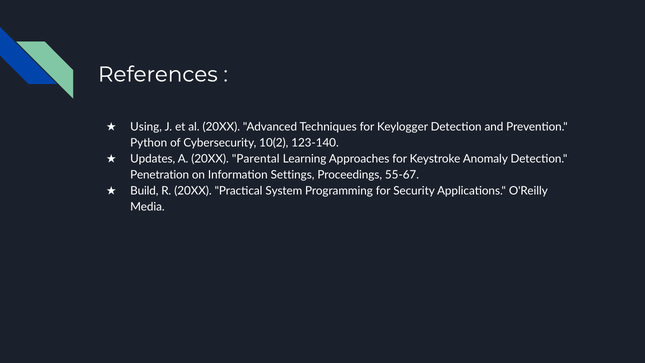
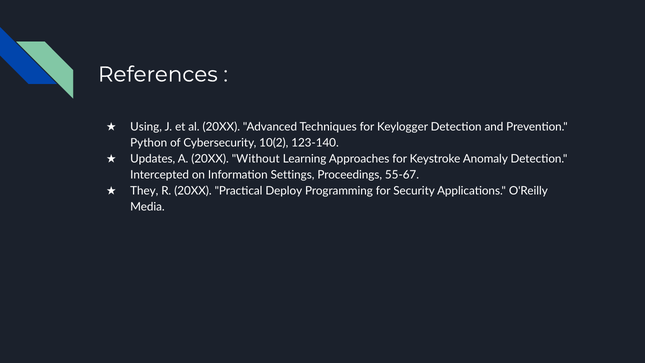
Parental: Parental -> Without
Penetration: Penetration -> Intercepted
Build: Build -> They
System: System -> Deploy
